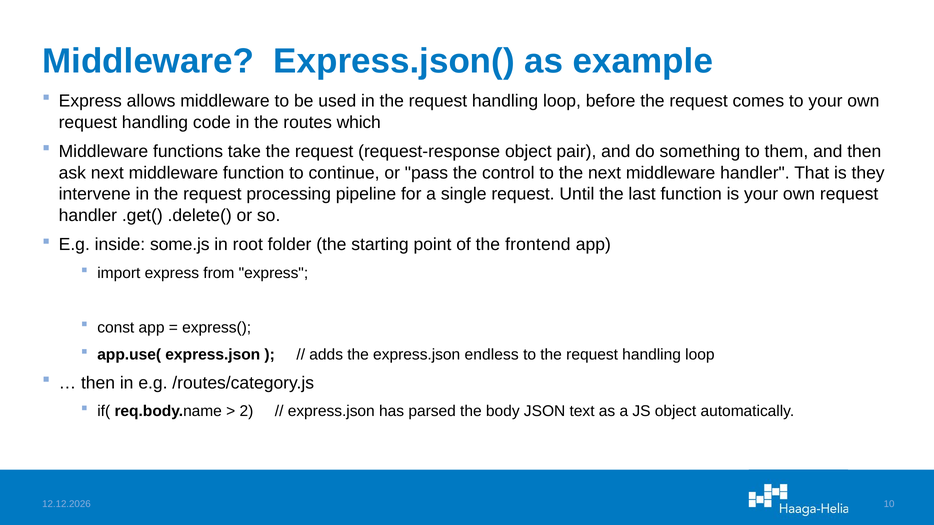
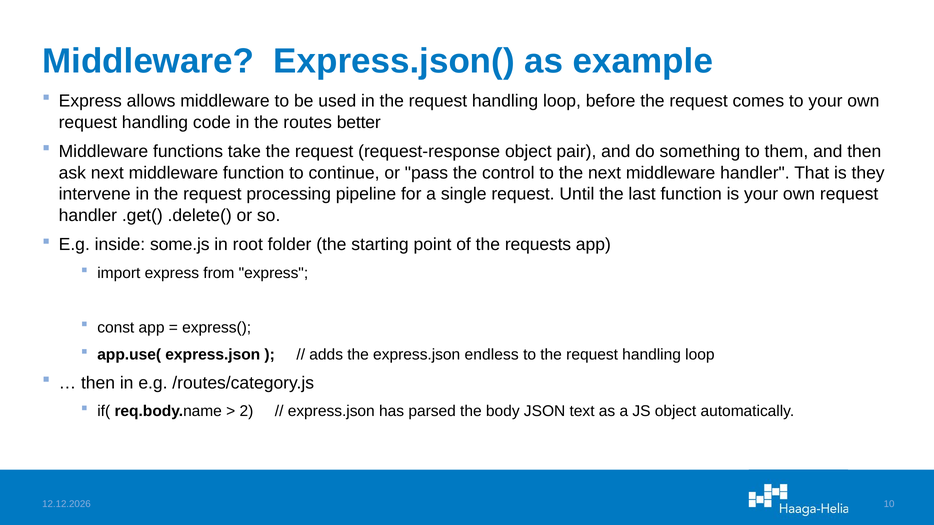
which: which -> better
frontend: frontend -> requests
